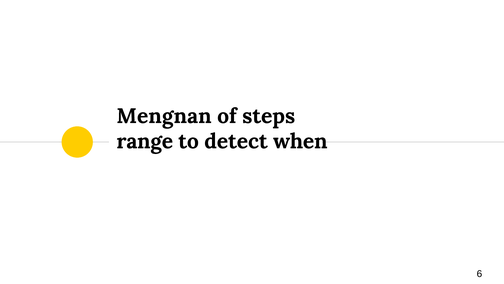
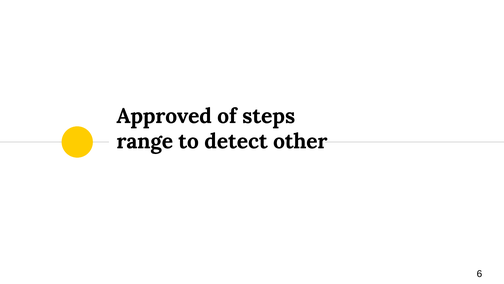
Mengnan: Mengnan -> Approved
when: when -> other
